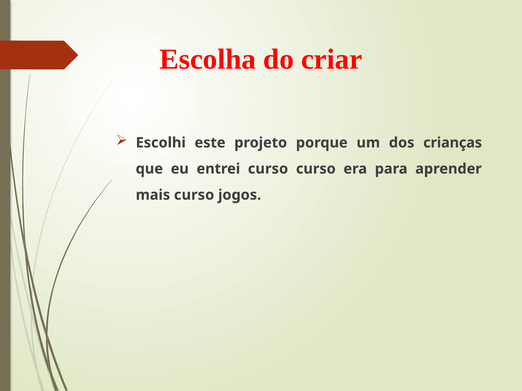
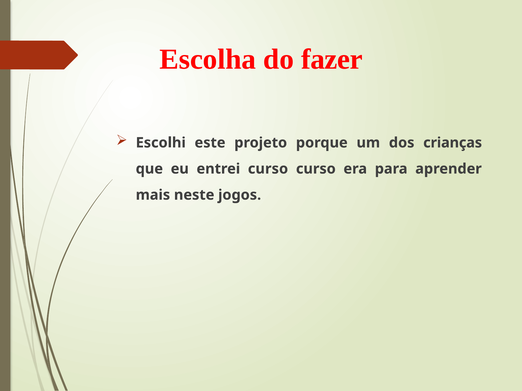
criar: criar -> fazer
mais curso: curso -> neste
